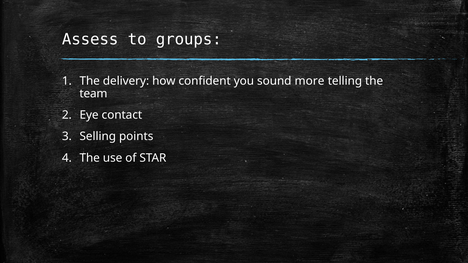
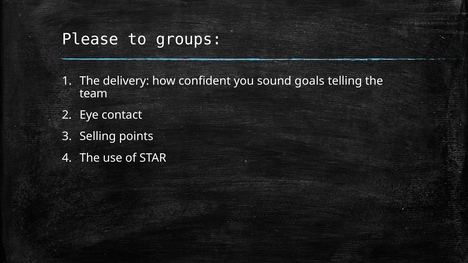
Assess: Assess -> Please
more: more -> goals
